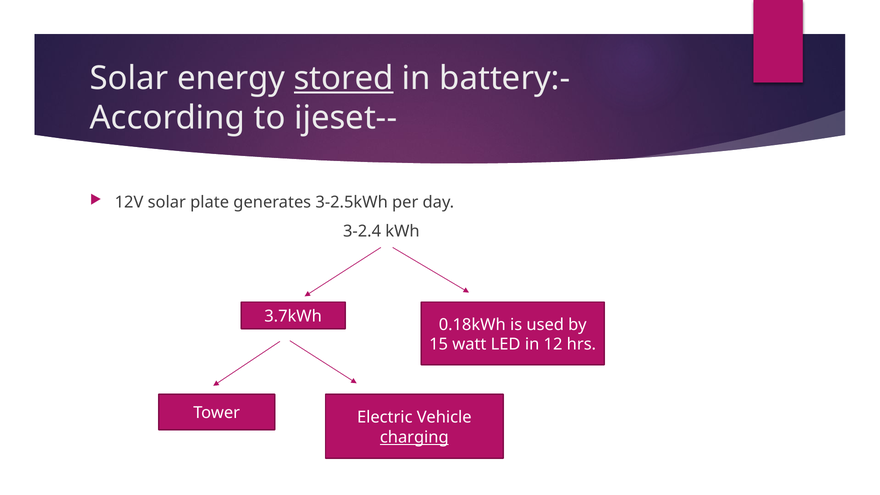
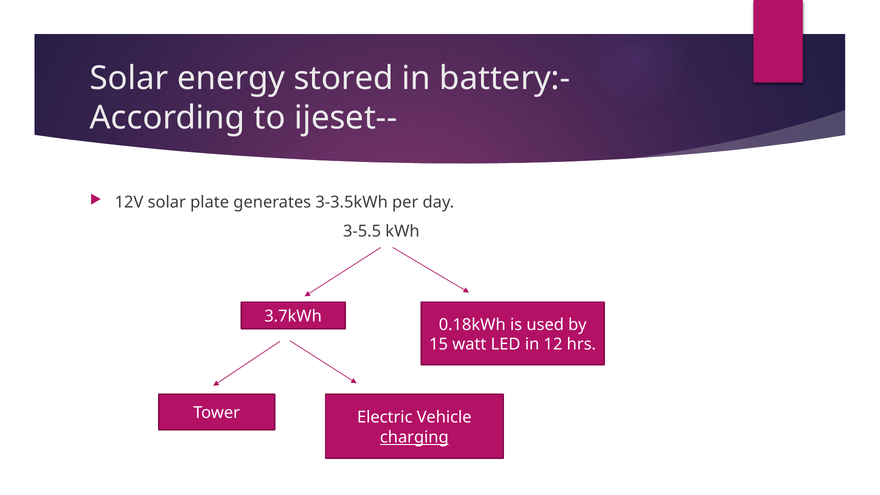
stored underline: present -> none
3-2.5kWh: 3-2.5kWh -> 3-3.5kWh
3-2.4: 3-2.4 -> 3-5.5
